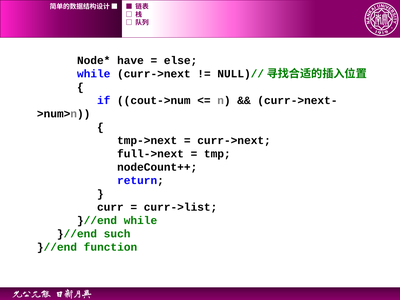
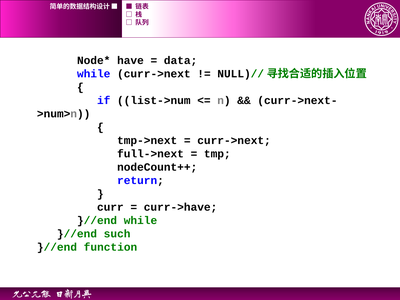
else: else -> data
cout->num: cout->num -> list->num
curr->list: curr->list -> curr->have
